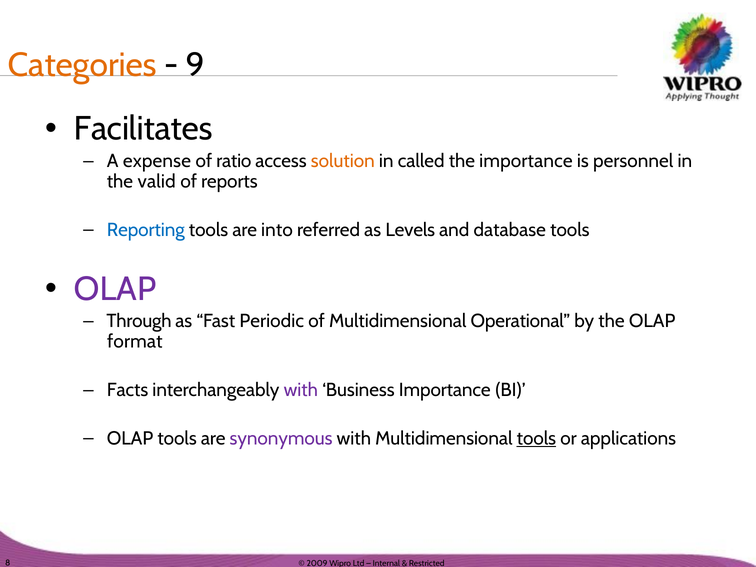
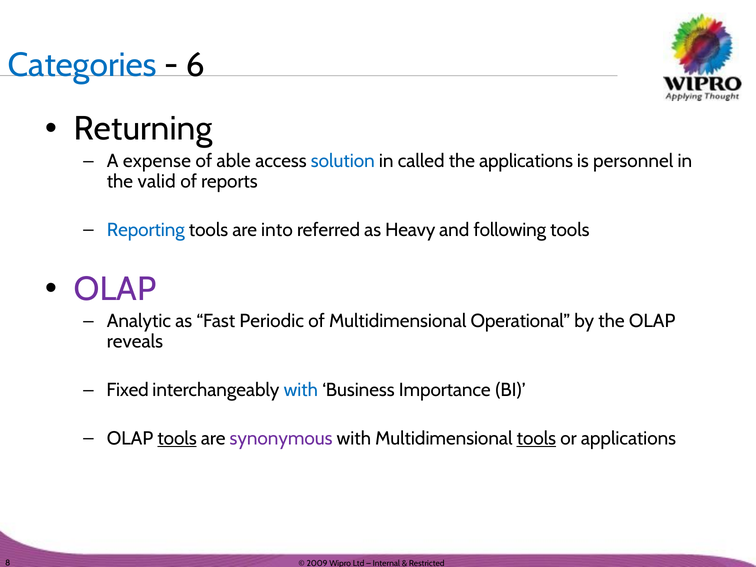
Categories colour: orange -> blue
9: 9 -> 6
Facilitates: Facilitates -> Returning
ratio: ratio -> able
solution colour: orange -> blue
the importance: importance -> applications
Levels: Levels -> Heavy
database: database -> following
Through: Through -> Analytic
format: format -> reveals
Facts: Facts -> Fixed
with at (301, 390) colour: purple -> blue
tools at (177, 438) underline: none -> present
